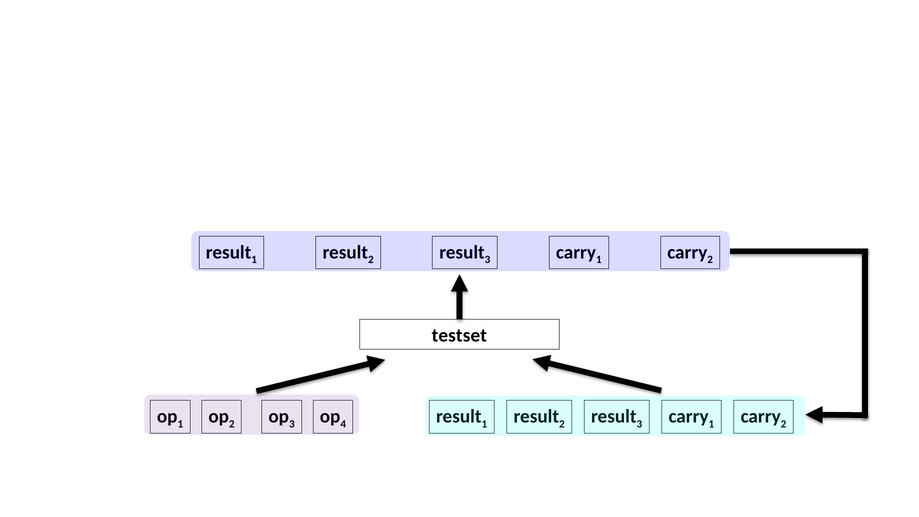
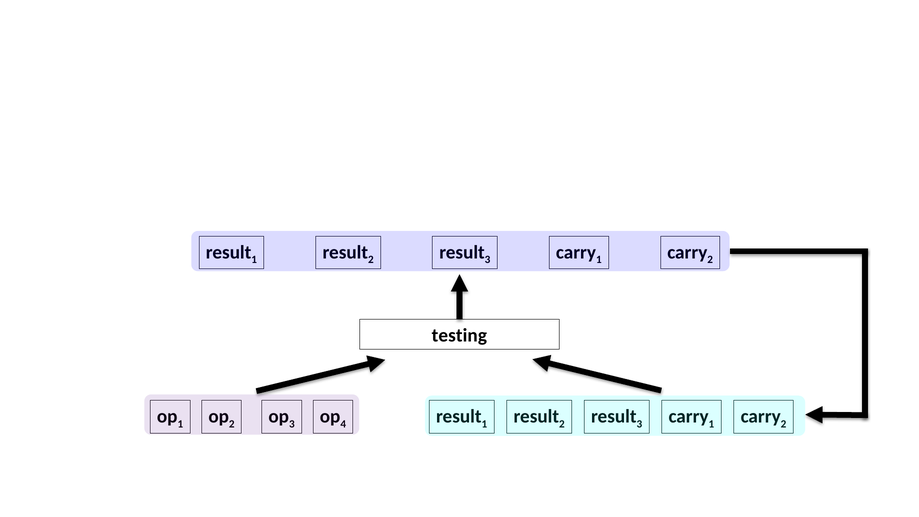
testset: testset -> testing
